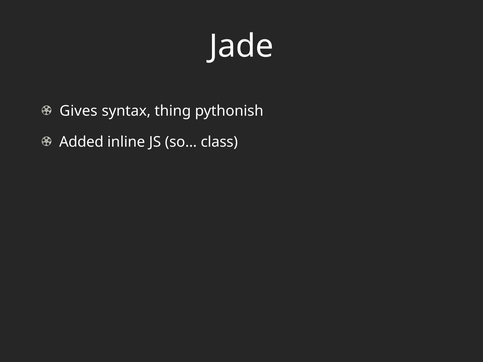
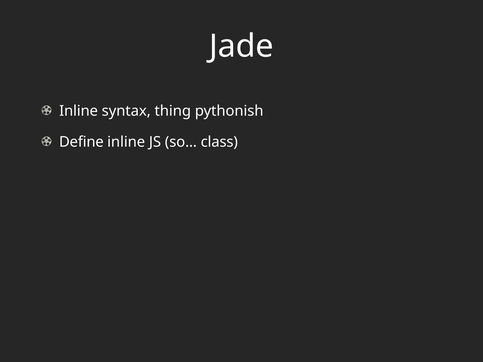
Gives at (78, 111): Gives -> Inline
Added: Added -> Define
